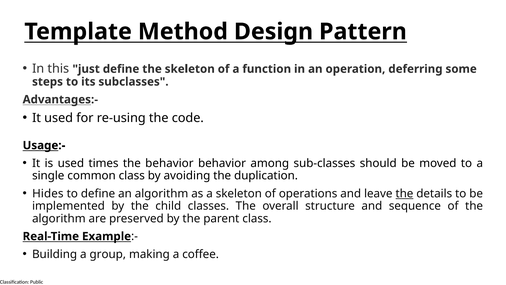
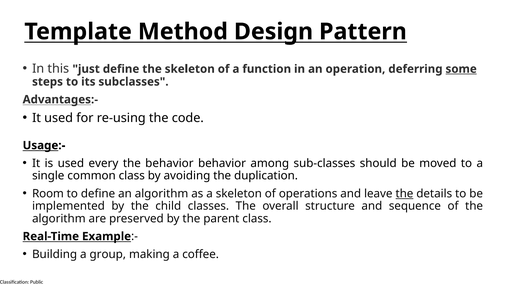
some underline: none -> present
times: times -> every
Hides: Hides -> Room
